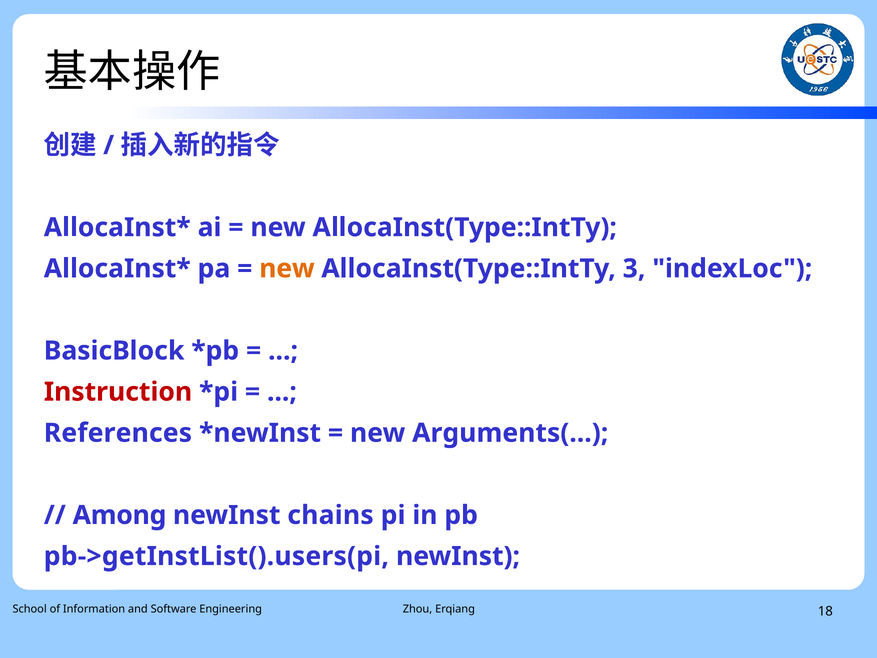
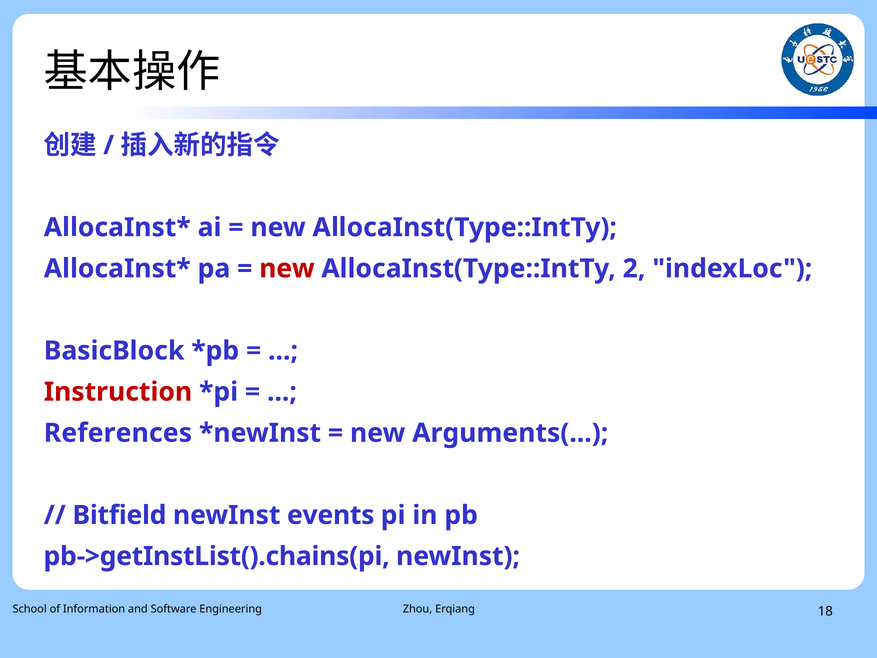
new at (287, 268) colour: orange -> red
3: 3 -> 2
Among: Among -> Bitfield
chains: chains -> events
pb->getInstList().users(pi: pb->getInstList().users(pi -> pb->getInstList().chains(pi
